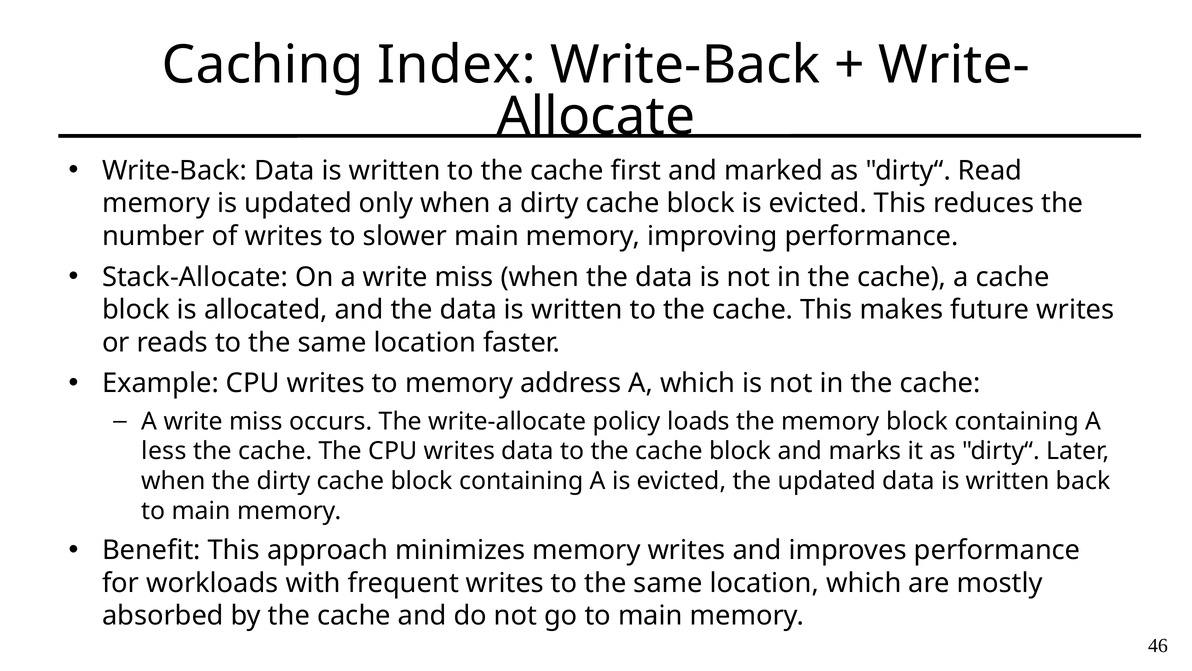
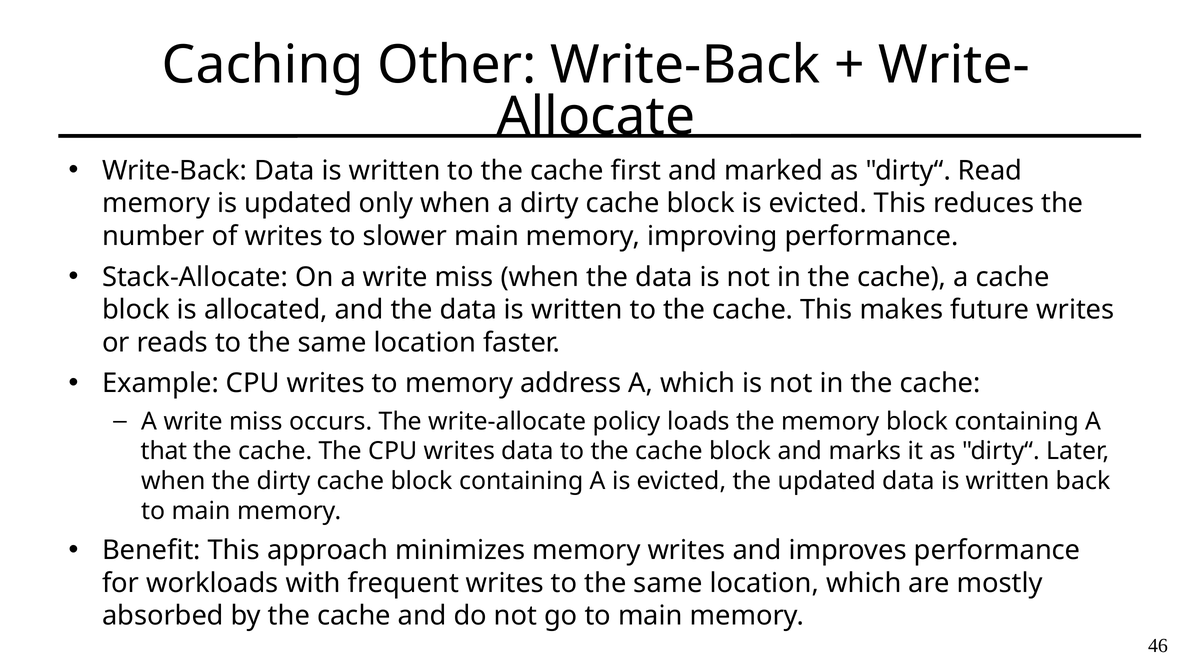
Index: Index -> Other
less: less -> that
